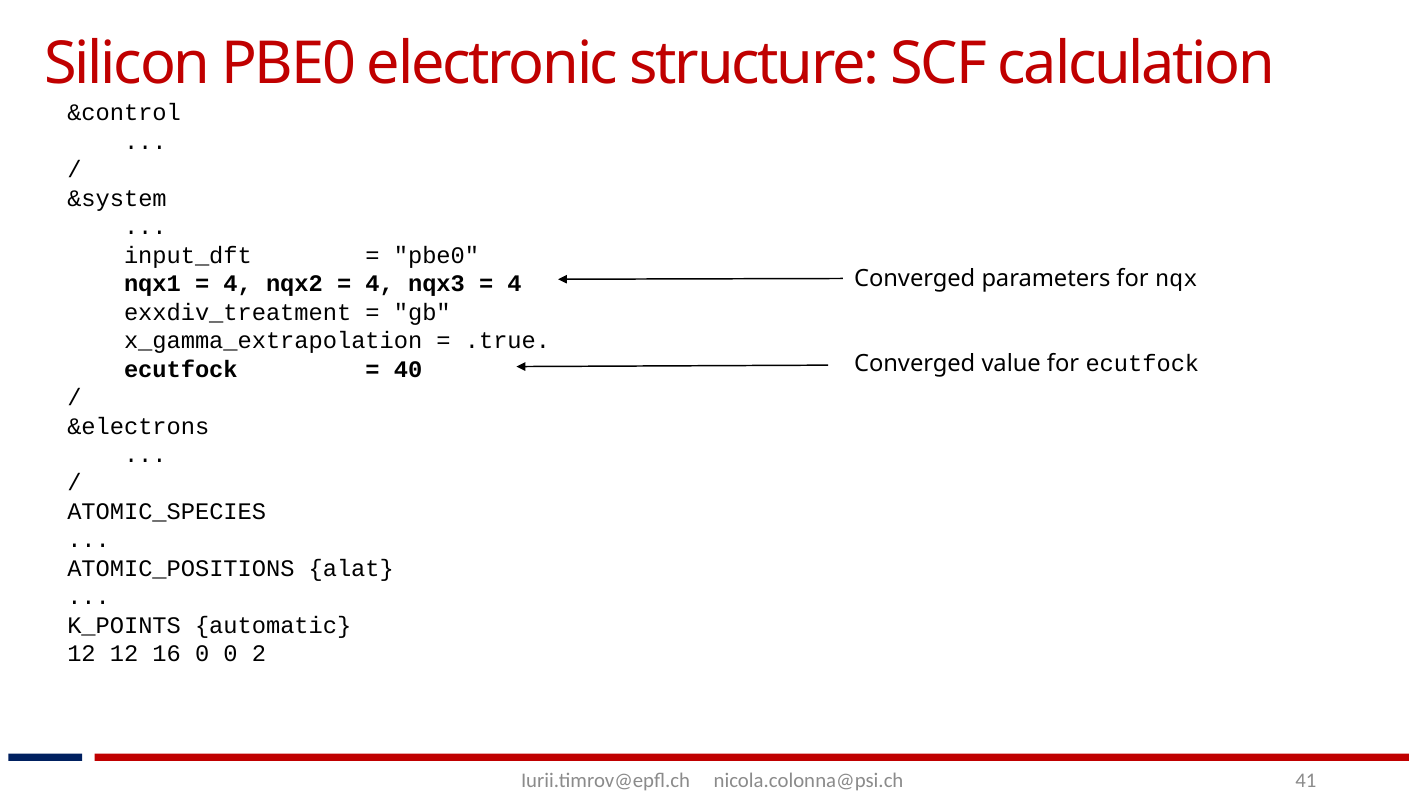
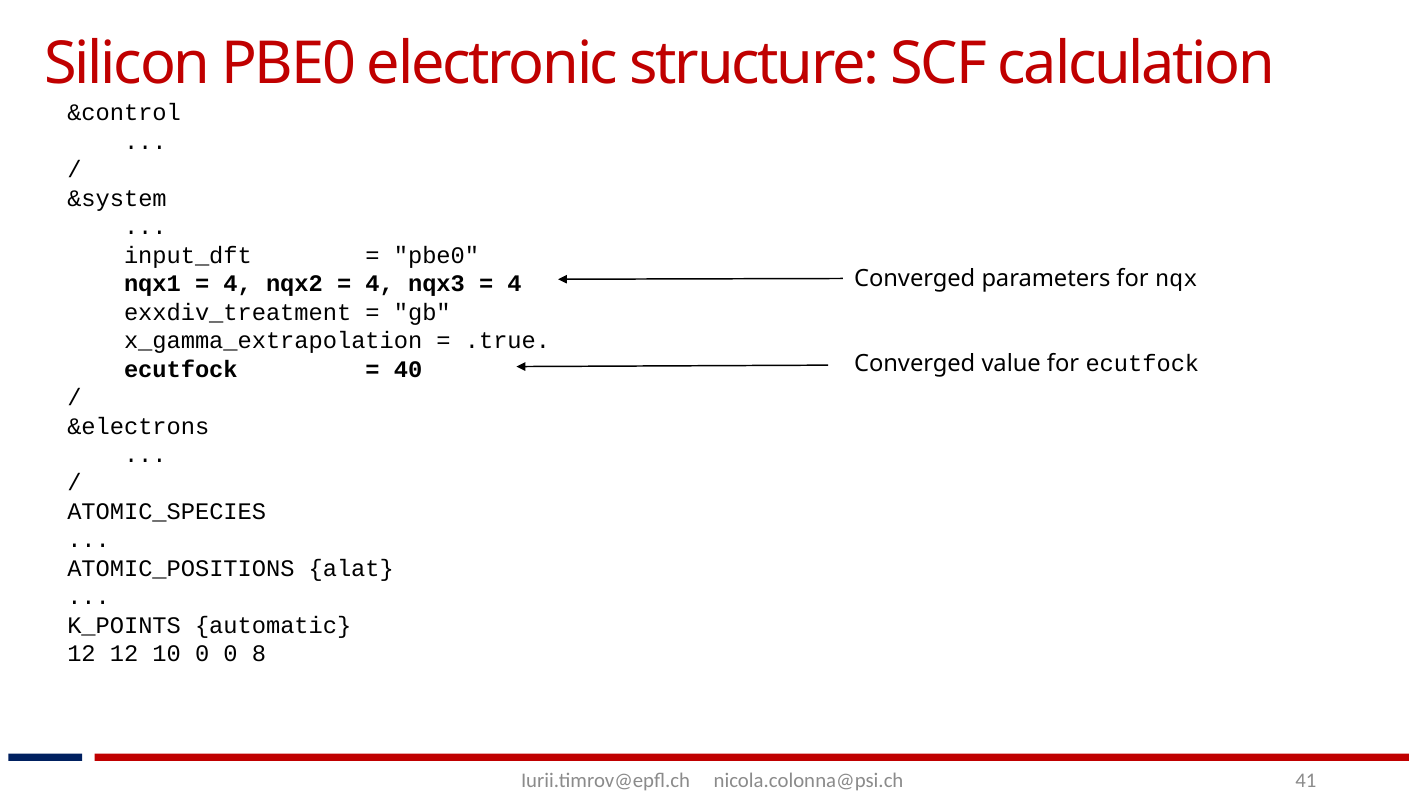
16: 16 -> 10
2: 2 -> 8
